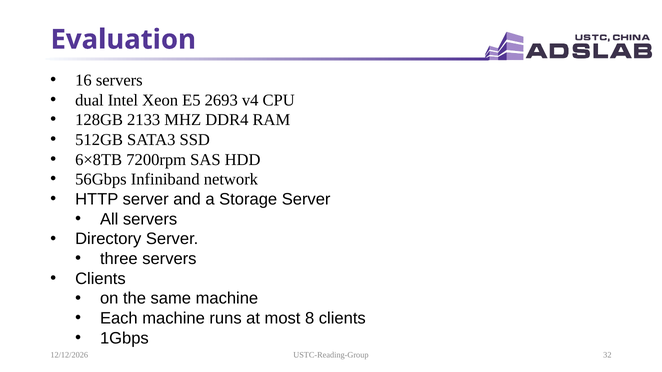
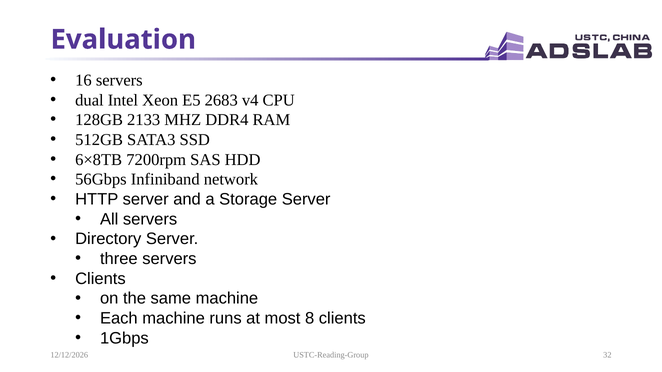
2693: 2693 -> 2683
